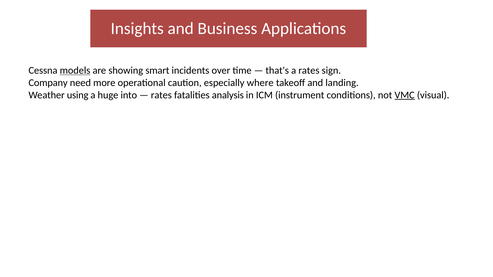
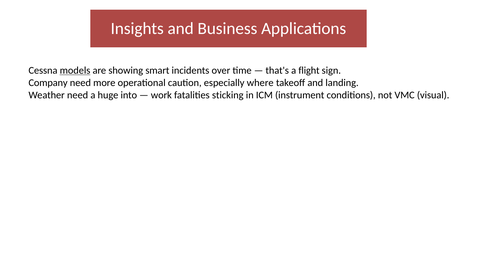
a rates: rates -> flight
Weather using: using -> need
rates at (161, 95): rates -> work
analysis: analysis -> sticking
VMC underline: present -> none
